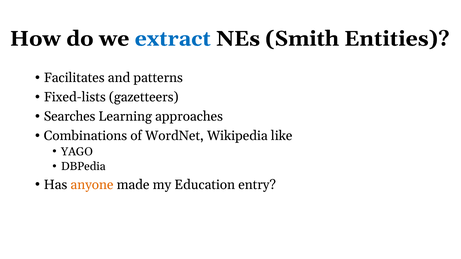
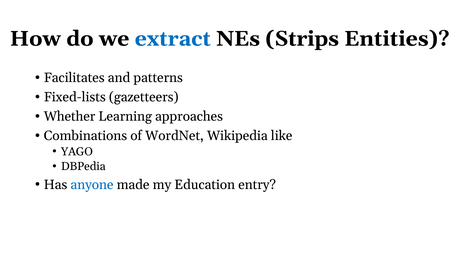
Smith: Smith -> Strips
Searches: Searches -> Whether
anyone colour: orange -> blue
